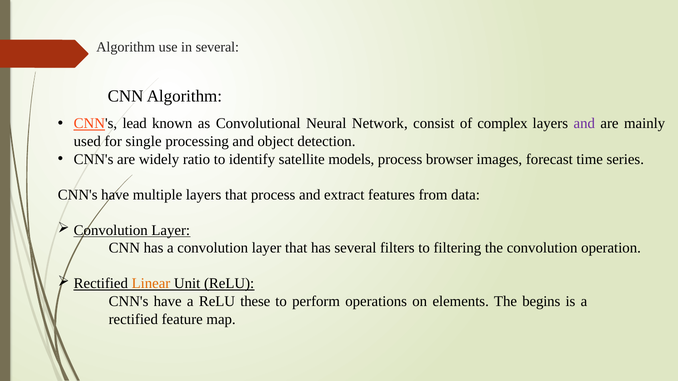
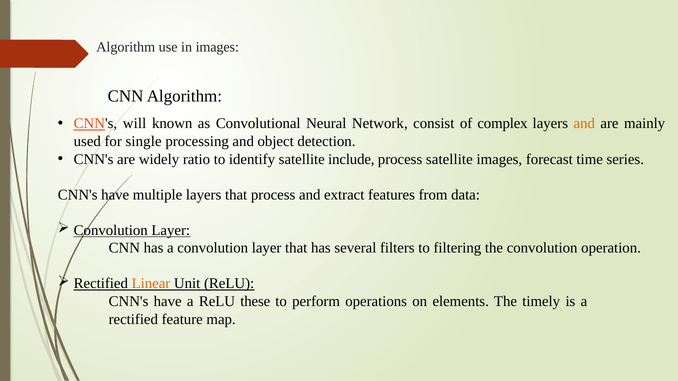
in several: several -> images
lead: lead -> will
and at (584, 124) colour: purple -> orange
models: models -> include
process browser: browser -> satellite
begins: begins -> timely
